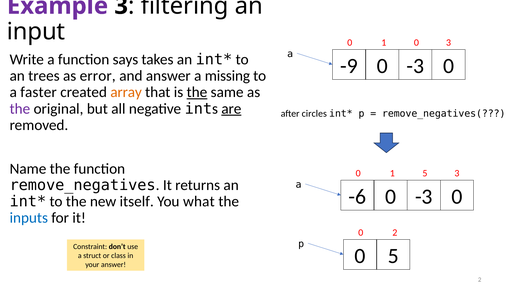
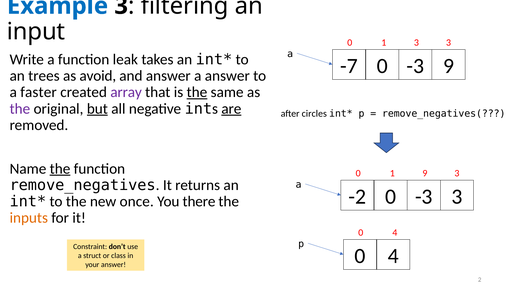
Example colour: purple -> blue
1 0: 0 -> 3
says: says -> leak
-9: -9 -> -7
0 at (449, 66): 0 -> 9
error: error -> avoid
a missing: missing -> answer
array colour: orange -> purple
but underline: none -> present
the at (60, 169) underline: none -> present
1 5: 5 -> 9
-6: -6 -> -2
0 at (457, 197): 0 -> 3
itself: itself -> once
what: what -> there
inputs colour: blue -> orange
2 at (395, 233): 2 -> 4
5 at (393, 256): 5 -> 4
